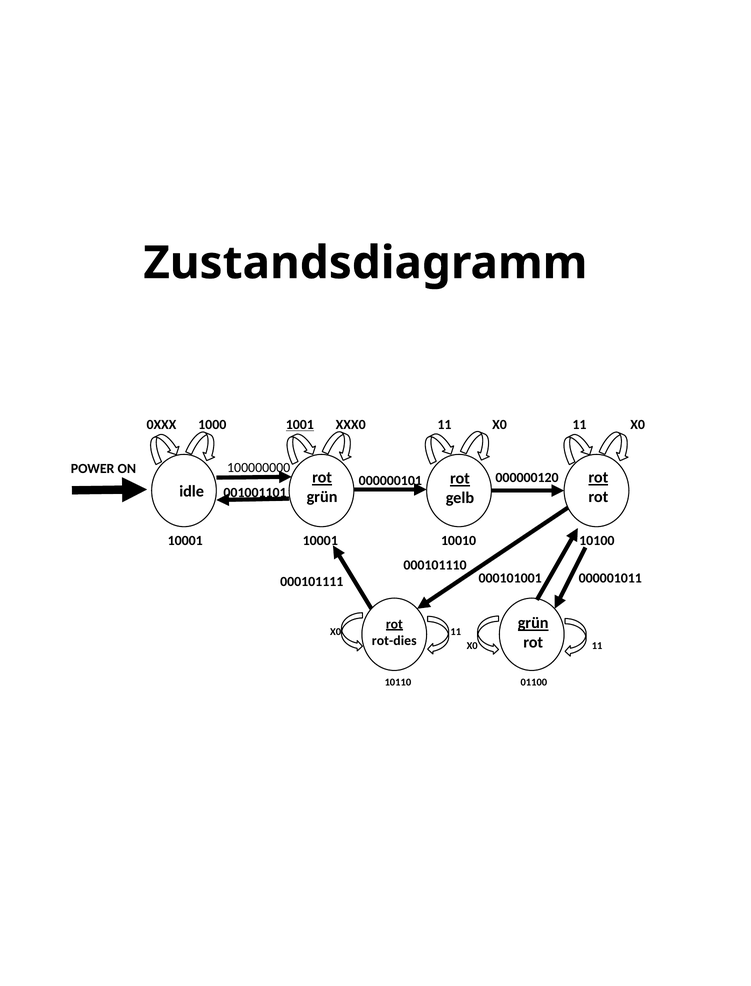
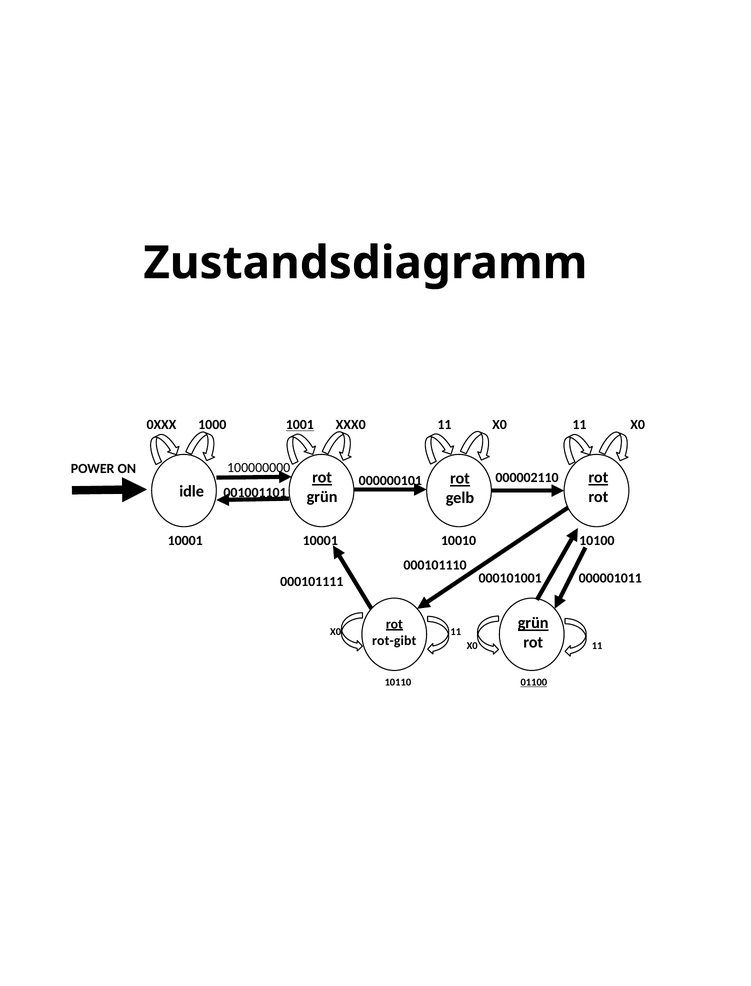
000000120: 000000120 -> 000002110
rot-dies: rot-dies -> rot-gibt
01100 underline: none -> present
